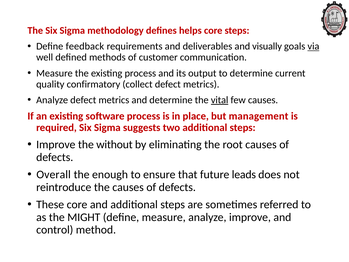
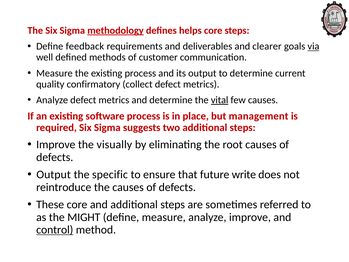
methodology underline: none -> present
visually: visually -> clearer
without: without -> visually
Overall at (54, 174): Overall -> Output
enough: enough -> specific
leads: leads -> write
control underline: none -> present
